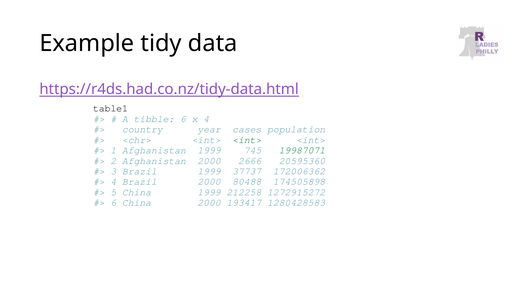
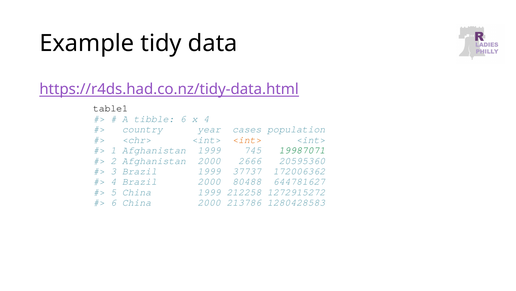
<int> at (247, 140) colour: green -> orange
174505898: 174505898 -> 644781627
193417: 193417 -> 213786
